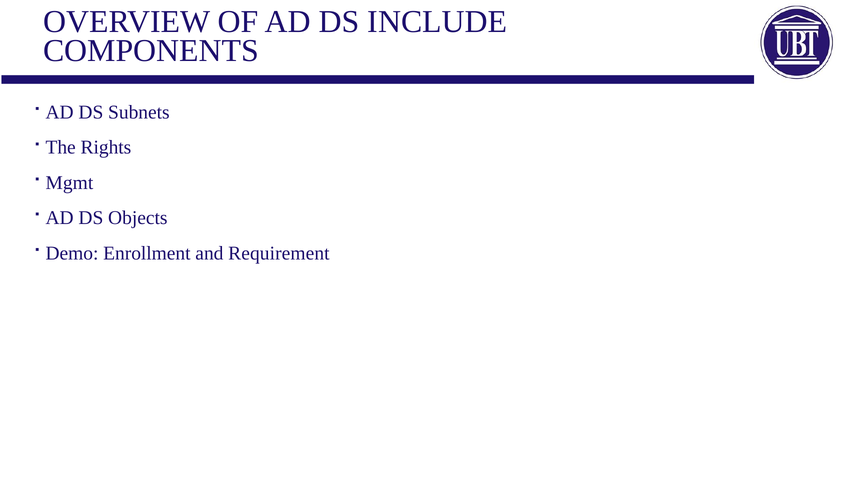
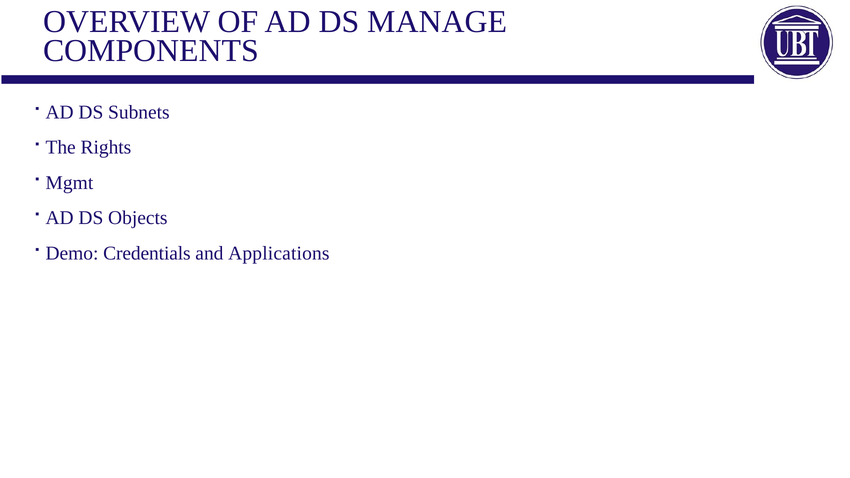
INCLUDE: INCLUDE -> MANAGE
Enrollment: Enrollment -> Credentials
Requirement: Requirement -> Applications
